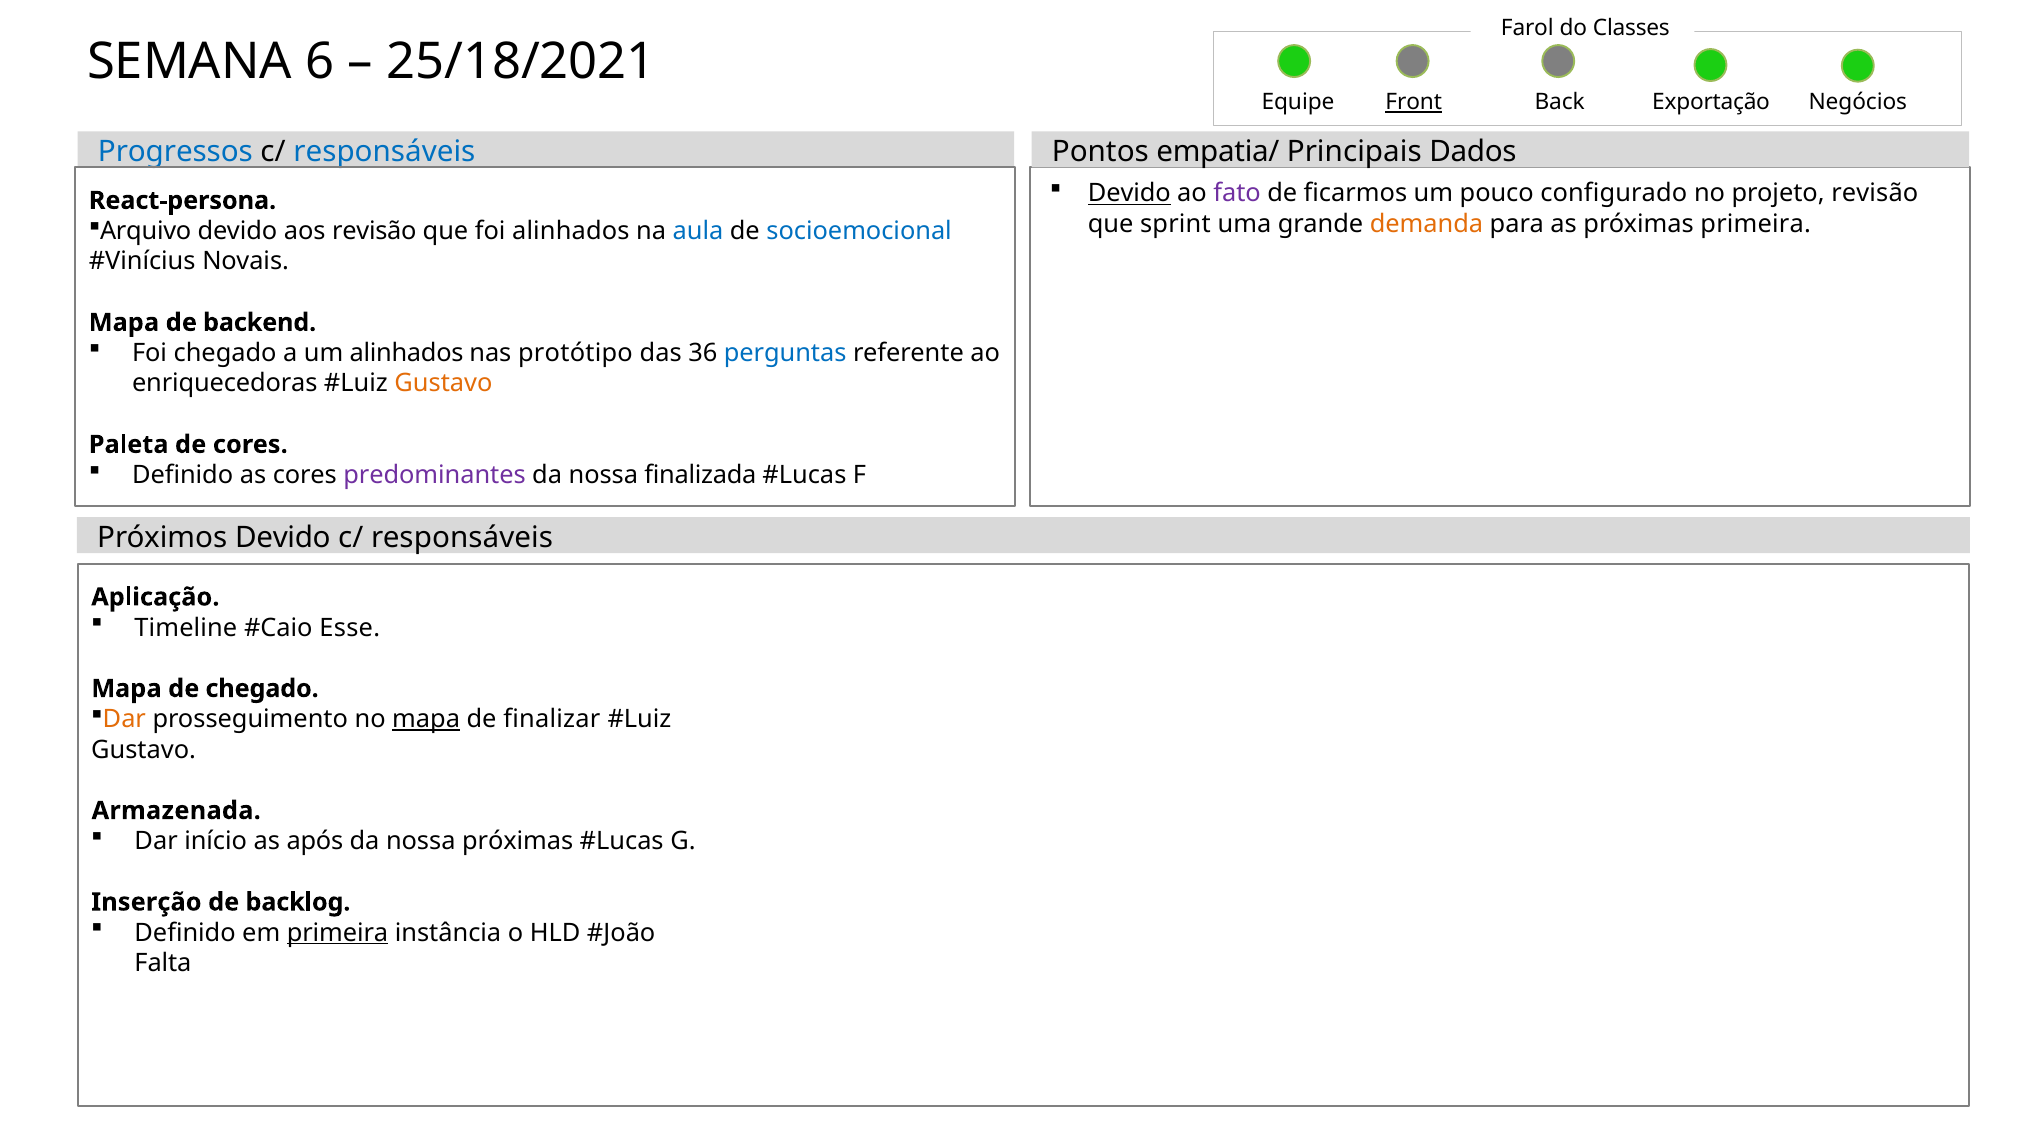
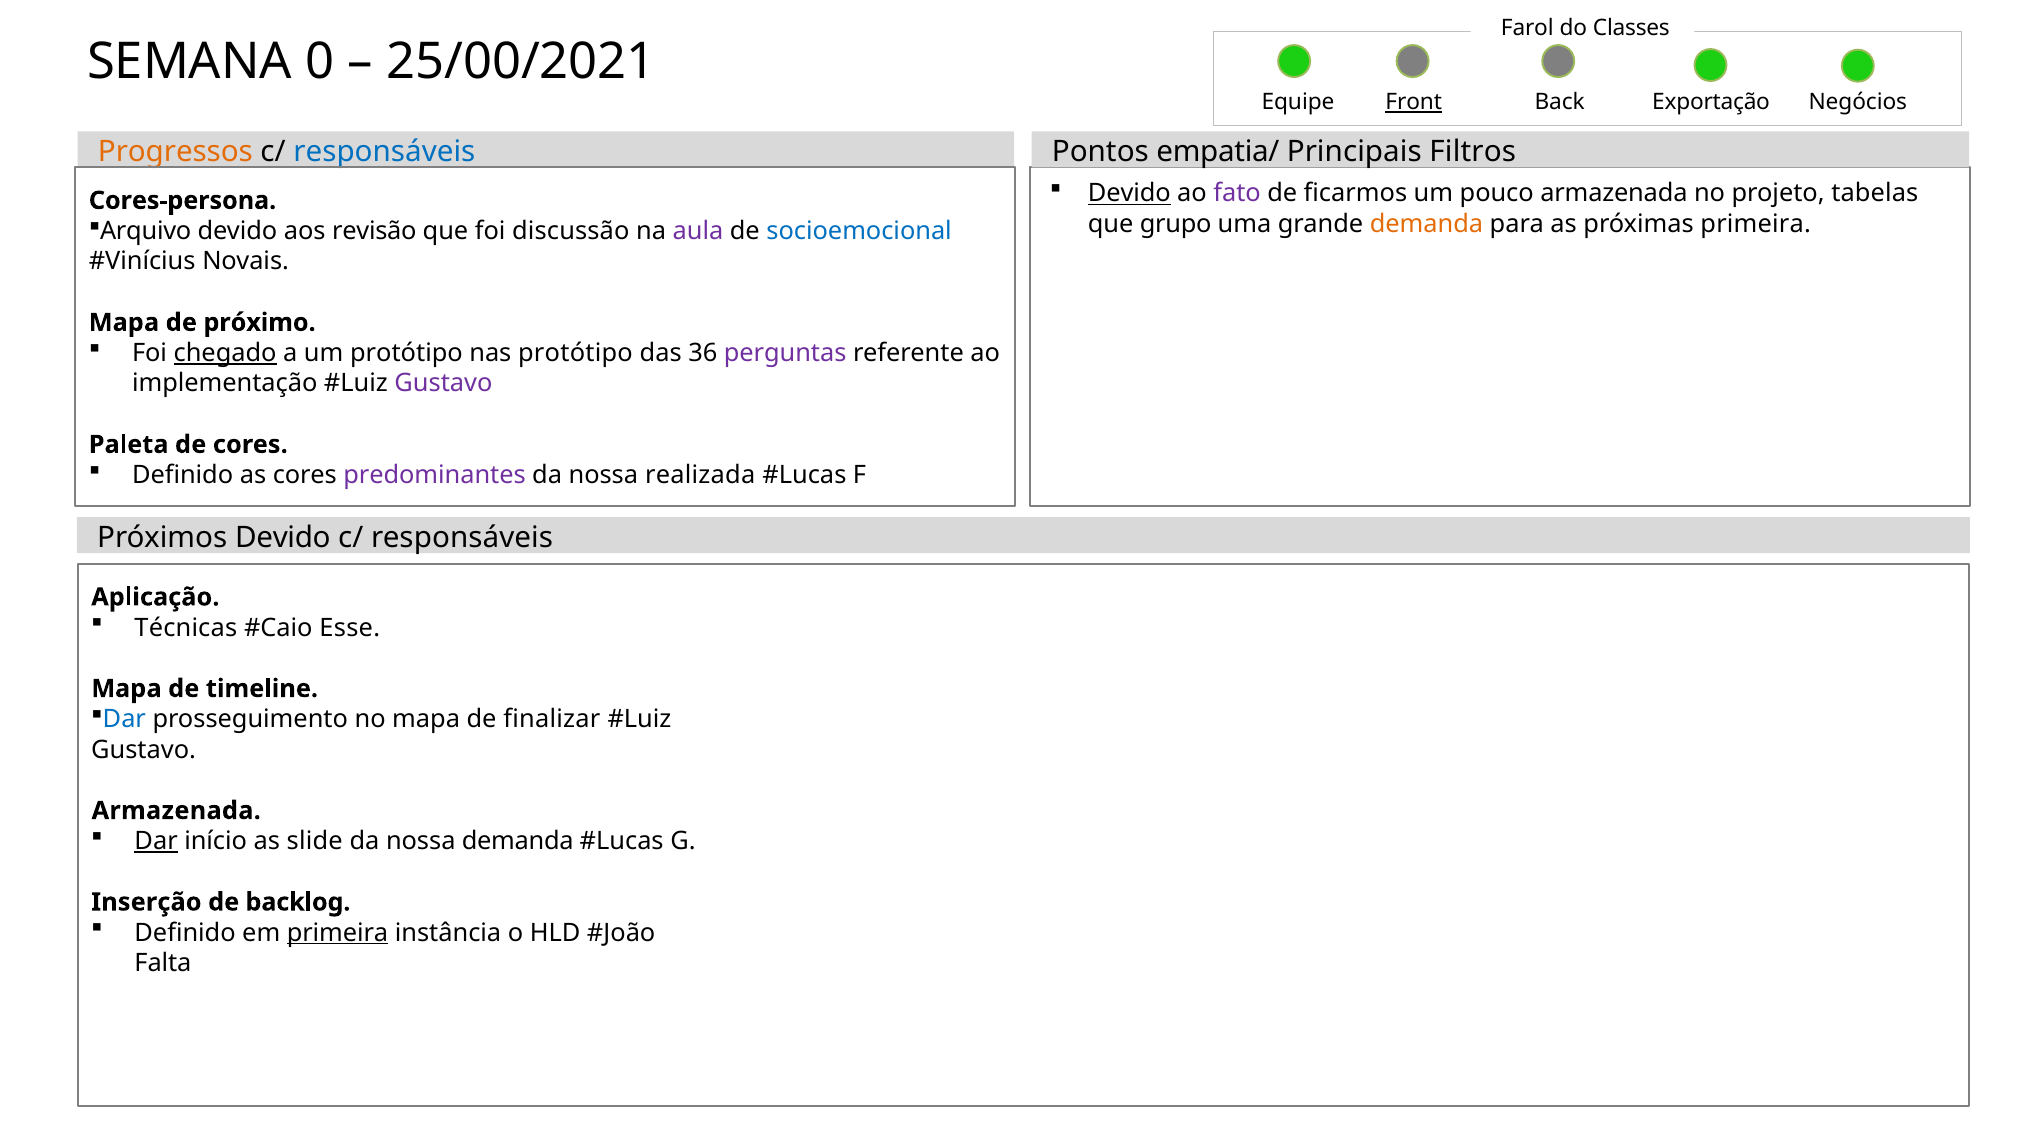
6: 6 -> 0
25/18/2021: 25/18/2021 -> 25/00/2021
Progressos colour: blue -> orange
Dados: Dados -> Filtros
pouco configurado: configurado -> armazenada
projeto revisão: revisão -> tabelas
React-persona: React-persona -> Cores-persona
sprint: sprint -> grupo
foi alinhados: alinhados -> discussão
aula colour: blue -> purple
backend: backend -> próximo
chegado at (225, 353) underline: none -> present
um alinhados: alinhados -> protótipo
perguntas colour: blue -> purple
enriquecedoras: enriquecedoras -> implementação
Gustavo at (443, 384) colour: orange -> purple
finalizada: finalizada -> realizada
Timeline: Timeline -> Técnicas
de chegado: chegado -> timeline
Dar at (124, 720) colour: orange -> blue
mapa at (426, 720) underline: present -> none
Dar at (156, 842) underline: none -> present
após: após -> slide
nossa próximas: próximas -> demanda
